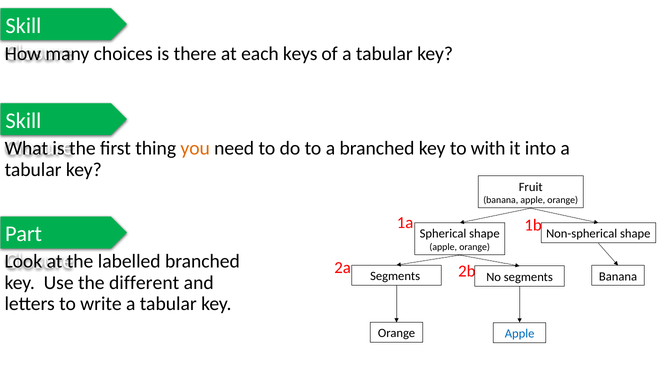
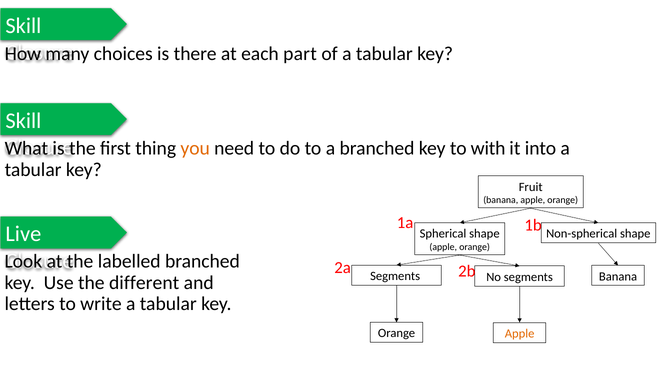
keys: keys -> part
Part: Part -> Live
Apple at (520, 333) colour: blue -> orange
